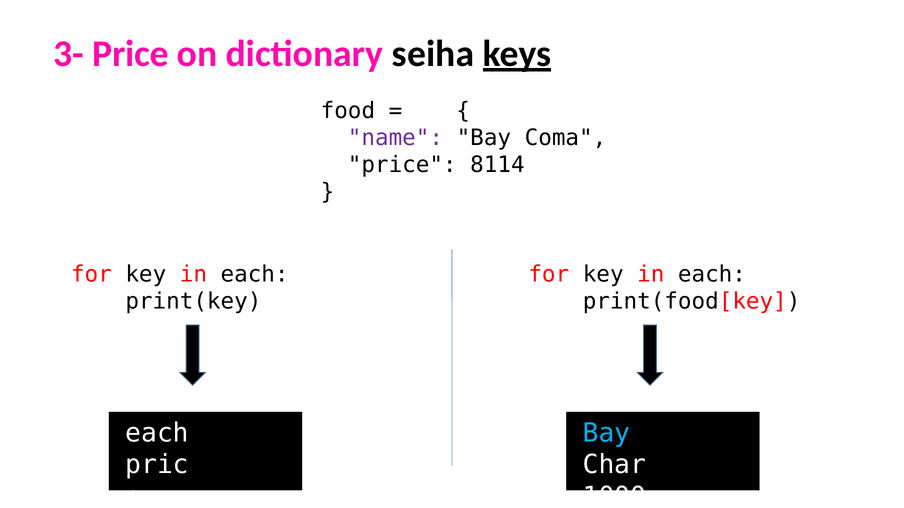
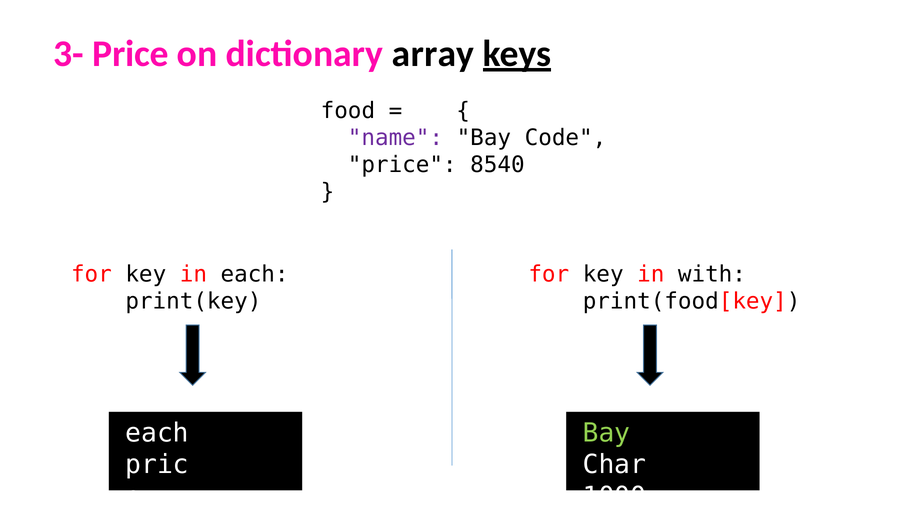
seiha: seiha -> array
Coma: Coma -> Code
8114: 8114 -> 8540
each at (712, 274): each -> with
Bay at (607, 434) colour: light blue -> light green
